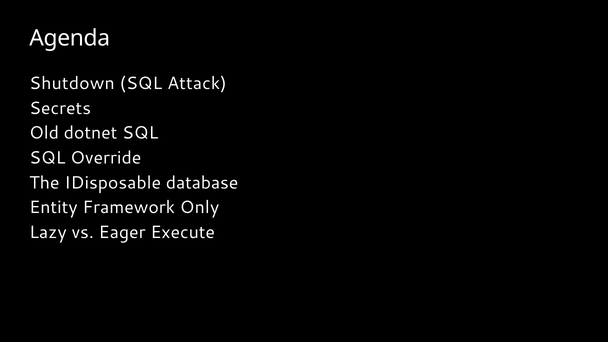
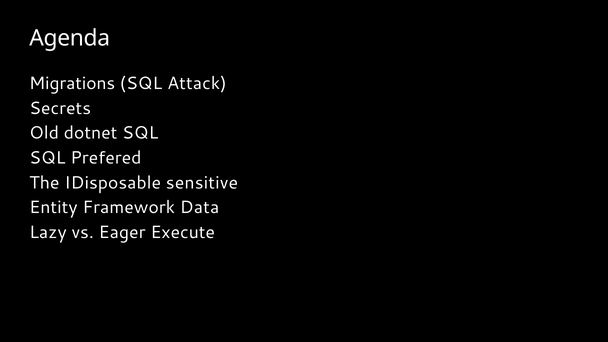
Shutdown: Shutdown -> Migrations
Override: Override -> Prefered
database: database -> sensitive
Only: Only -> Data
